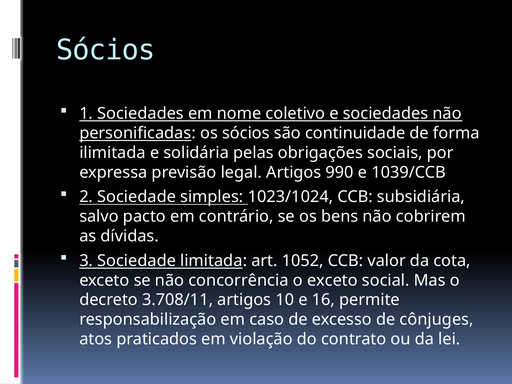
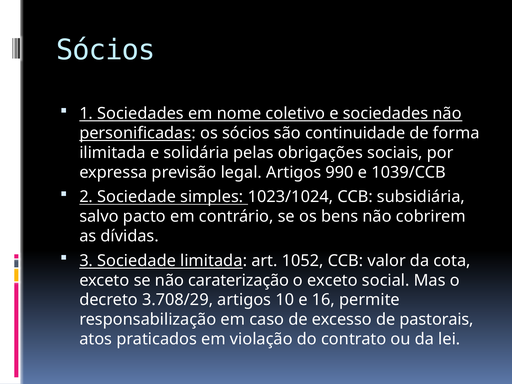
concorrência: concorrência -> caraterização
3.708/11: 3.708/11 -> 3.708/29
cônjuges: cônjuges -> pastorais
